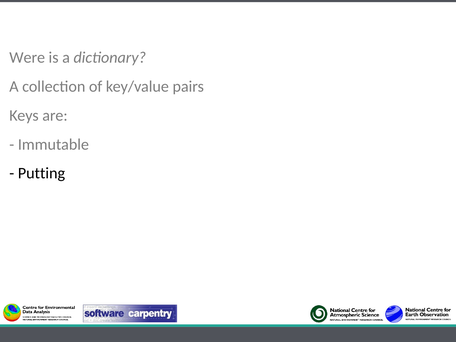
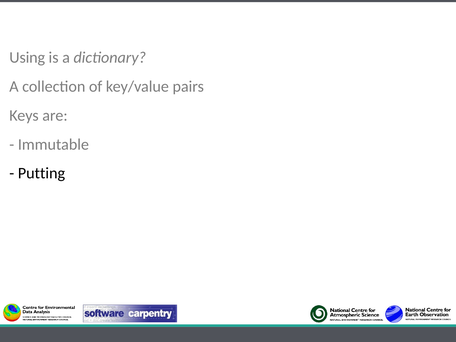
Were: Were -> Using
